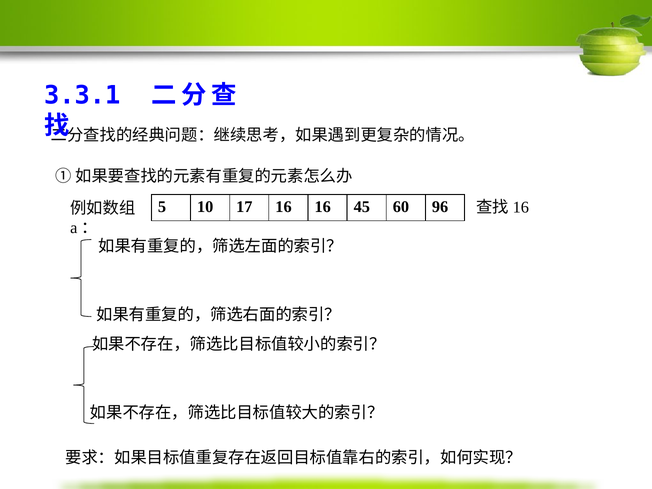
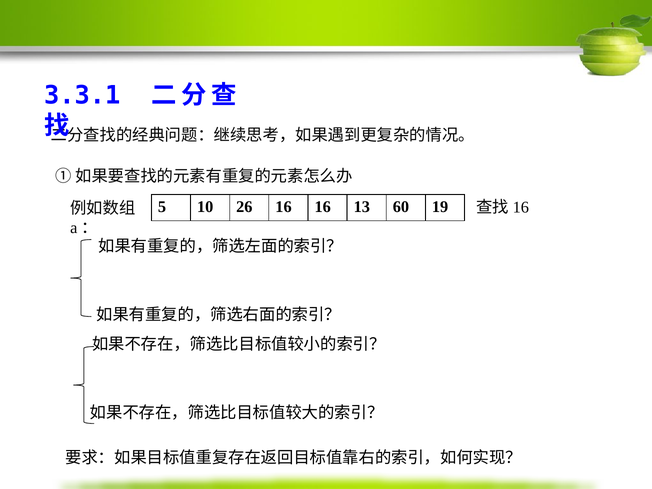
17: 17 -> 26
45: 45 -> 13
96: 96 -> 19
